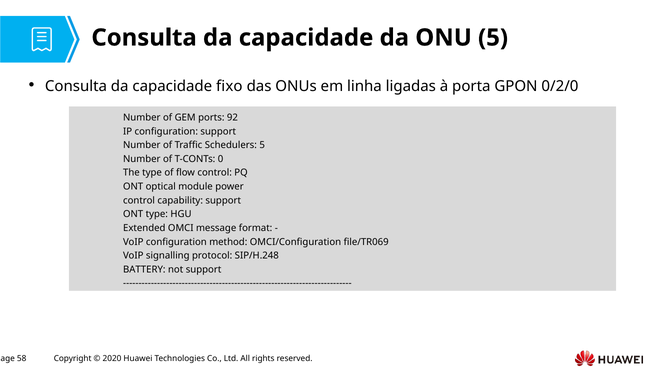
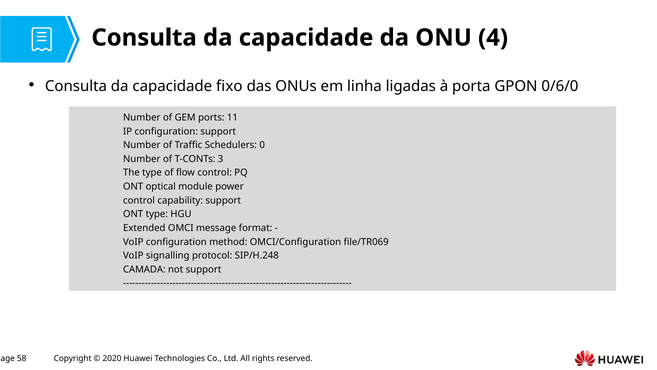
ONU 5: 5 -> 4
0/2/0: 0/2/0 -> 0/6/0
92: 92 -> 11
Schedulers 5: 5 -> 0
0: 0 -> 3
BATTERY: BATTERY -> CAMADA
